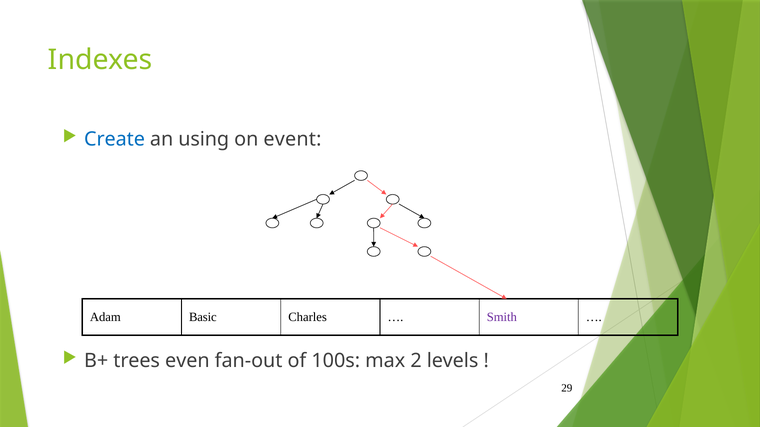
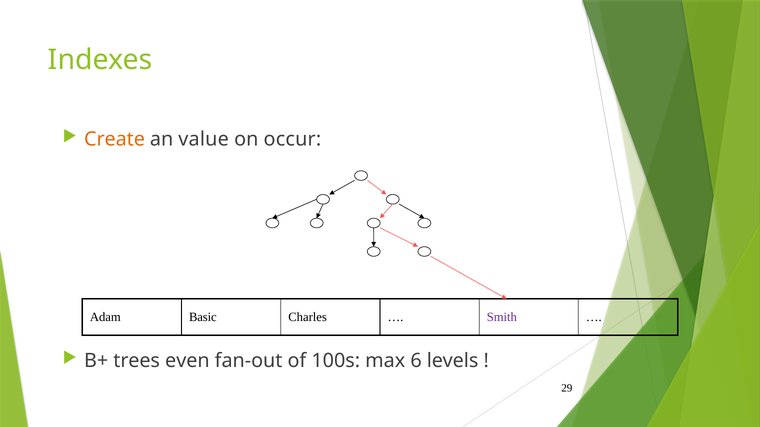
Create colour: blue -> orange
using: using -> value
event: event -> occur
2: 2 -> 6
